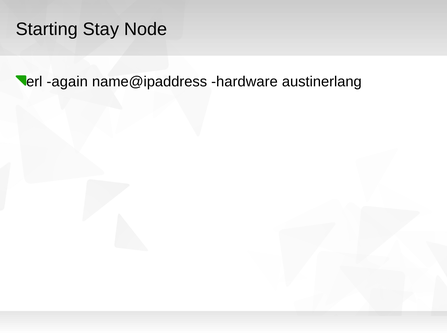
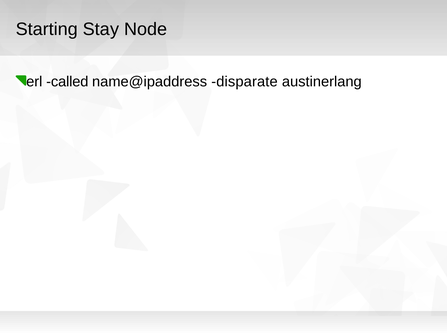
again: again -> called
hardware: hardware -> disparate
